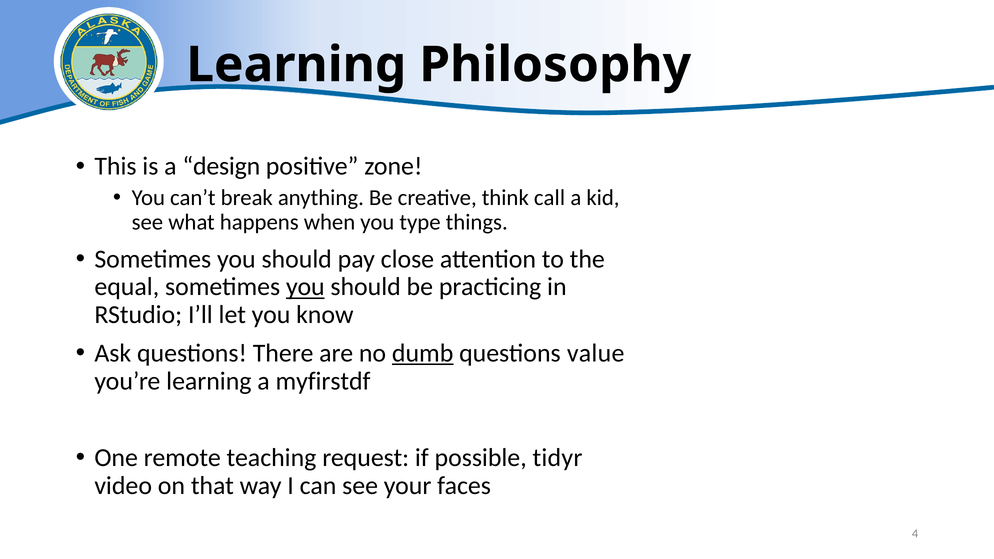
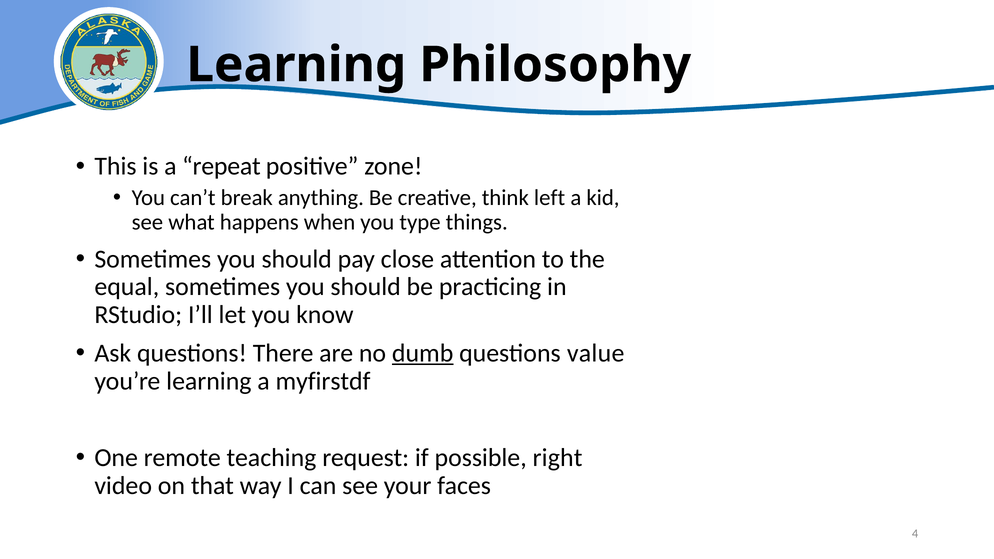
design: design -> repeat
call: call -> left
you at (305, 287) underline: present -> none
tidyr: tidyr -> right
